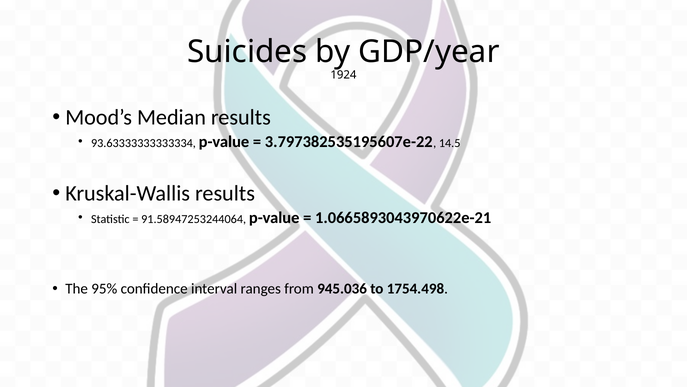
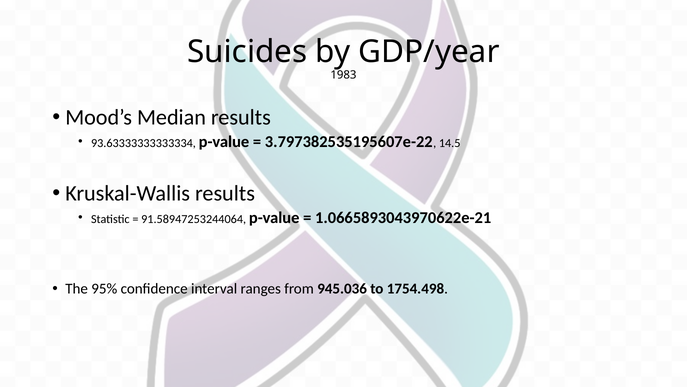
1924: 1924 -> 1983
